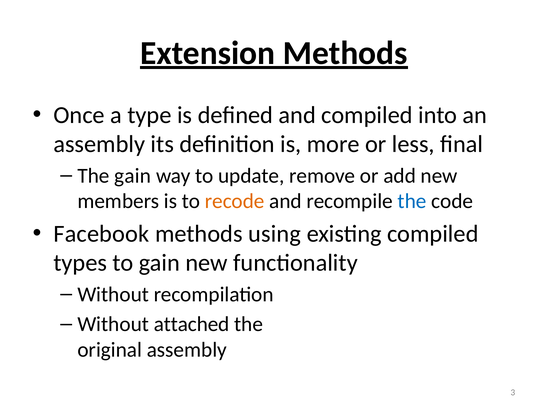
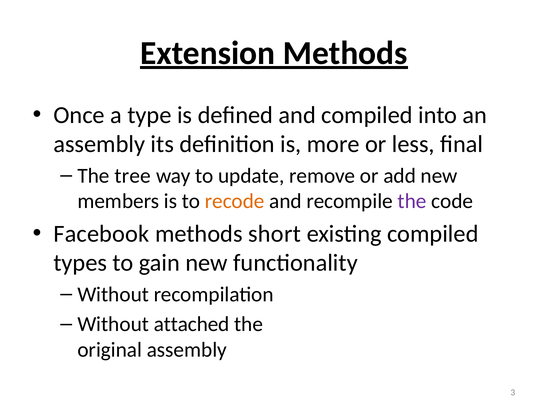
The gain: gain -> tree
the at (412, 201) colour: blue -> purple
using: using -> short
